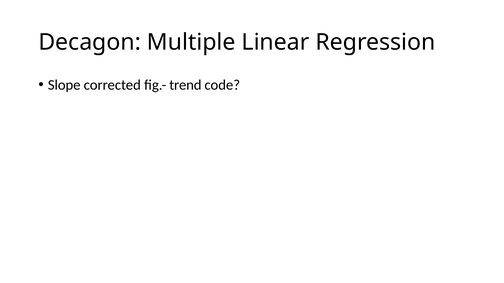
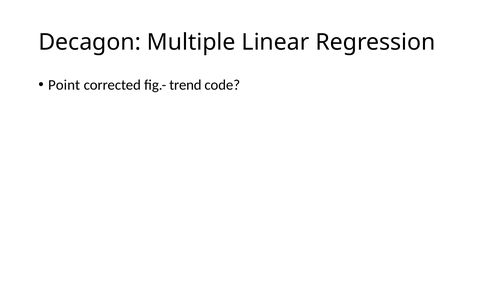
Slope: Slope -> Point
